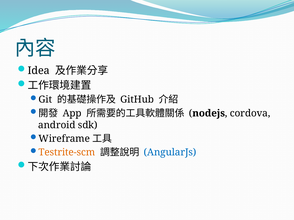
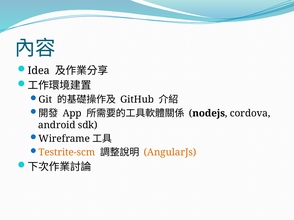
AngularJs colour: blue -> orange
